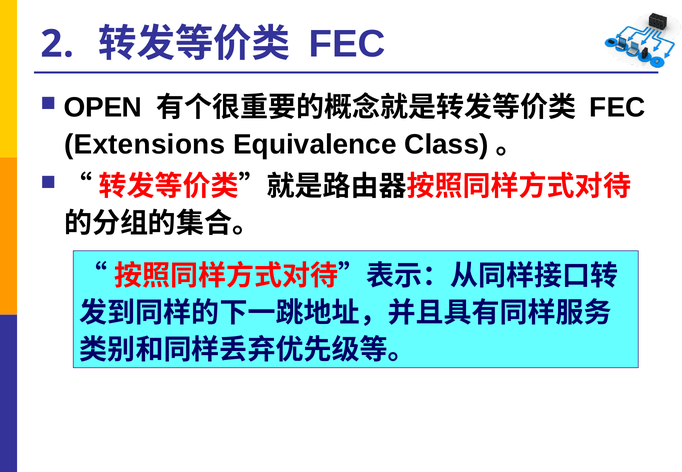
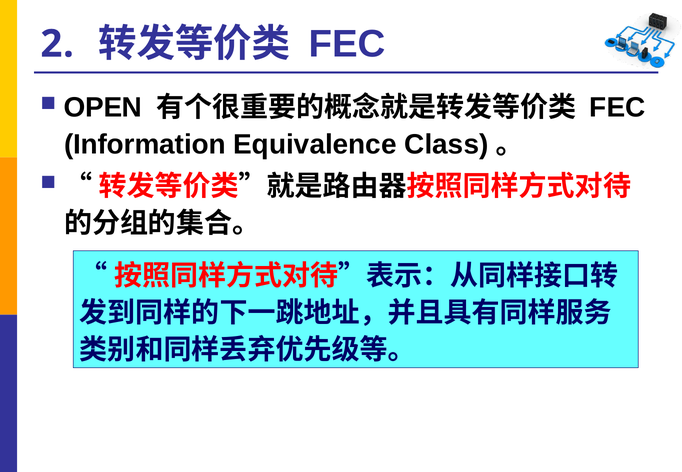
Extensions: Extensions -> Information
